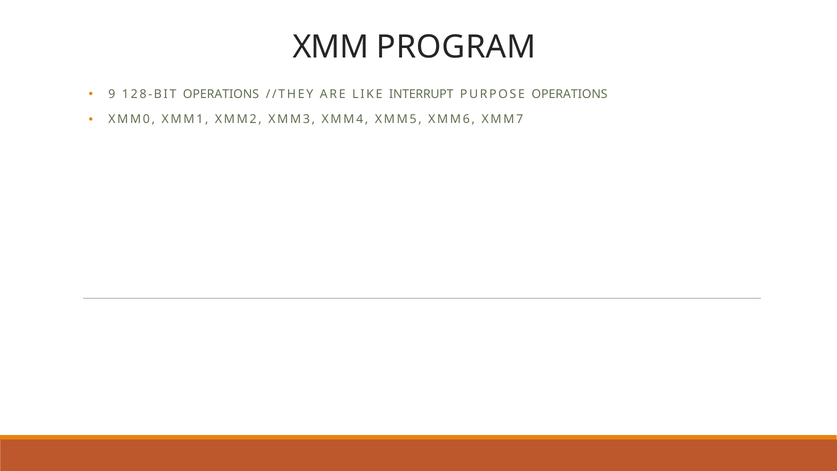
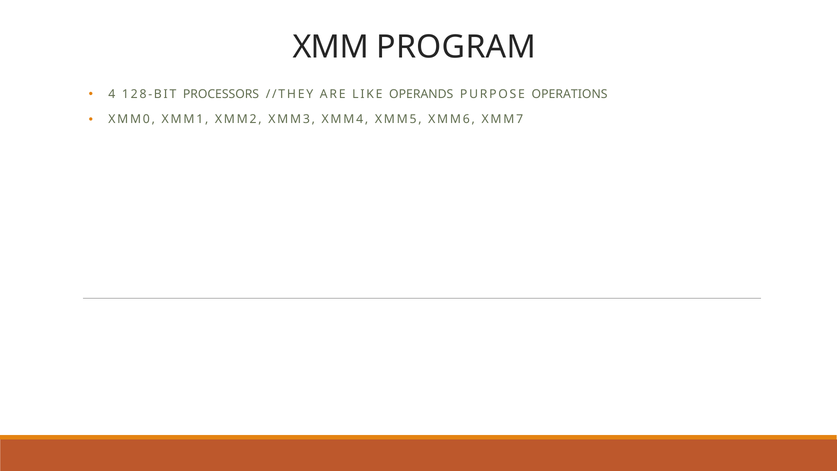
9: 9 -> 4
128-BIT OPERATIONS: OPERATIONS -> PROCESSORS
INTERRUPT: INTERRUPT -> OPERANDS
